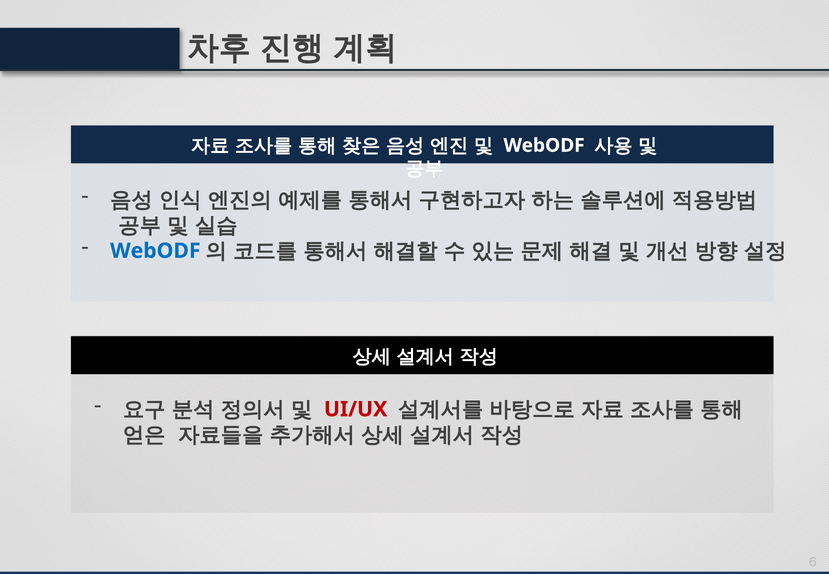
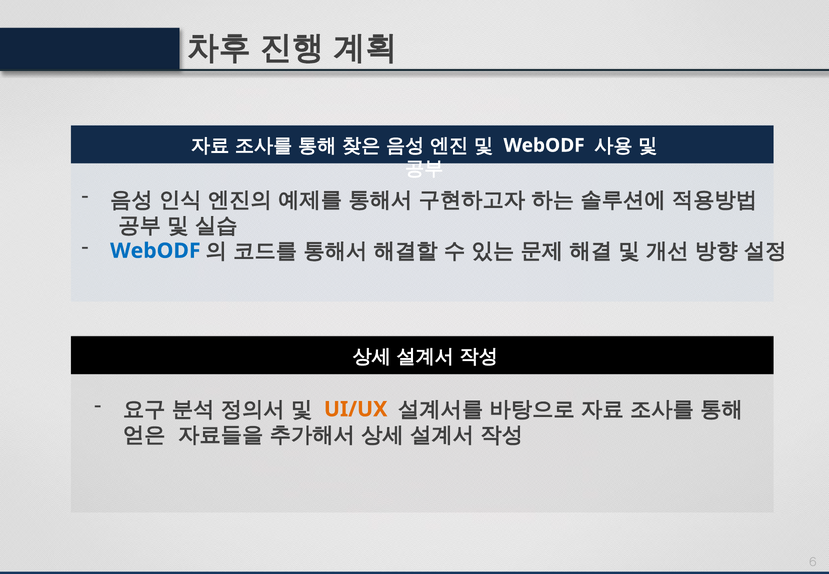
UI/UX colour: red -> orange
